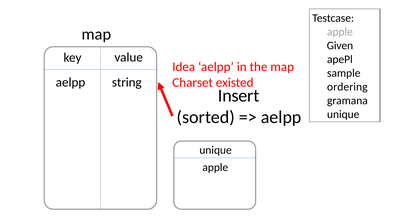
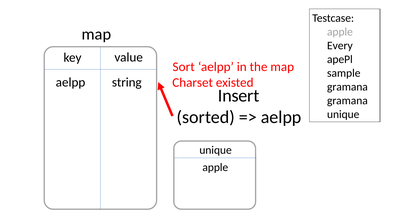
Given: Given -> Every
Idea: Idea -> Sort
ordering at (347, 87): ordering -> gramana
